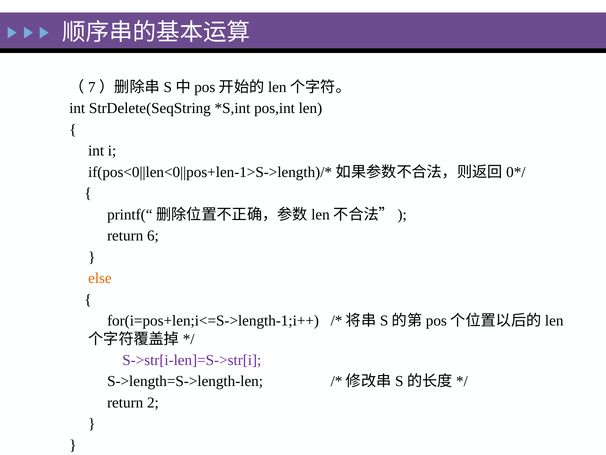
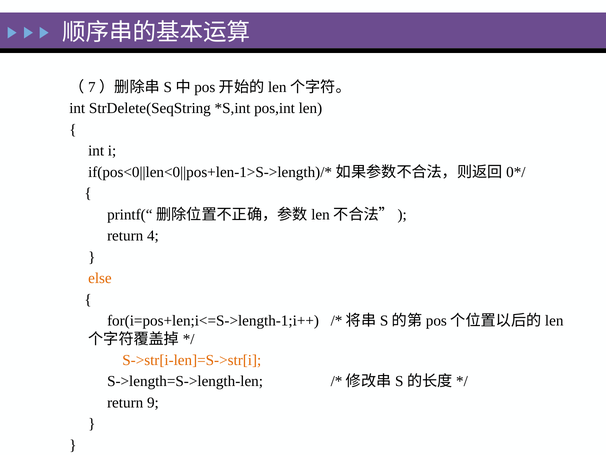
6: 6 -> 4
S->str[i-len]=S->str[i colour: purple -> orange
2: 2 -> 9
